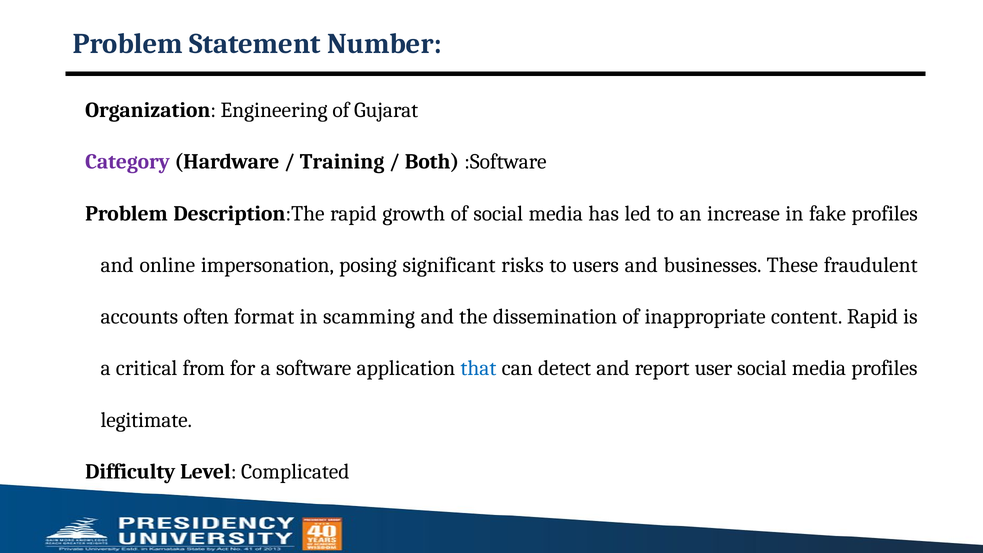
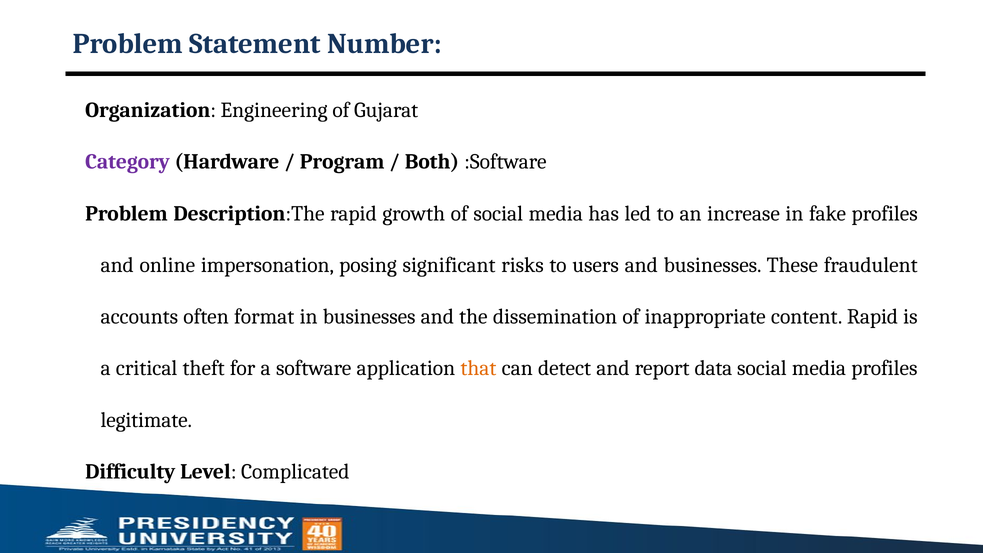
Training: Training -> Program
in scamming: scamming -> businesses
from: from -> theft
that colour: blue -> orange
user: user -> data
